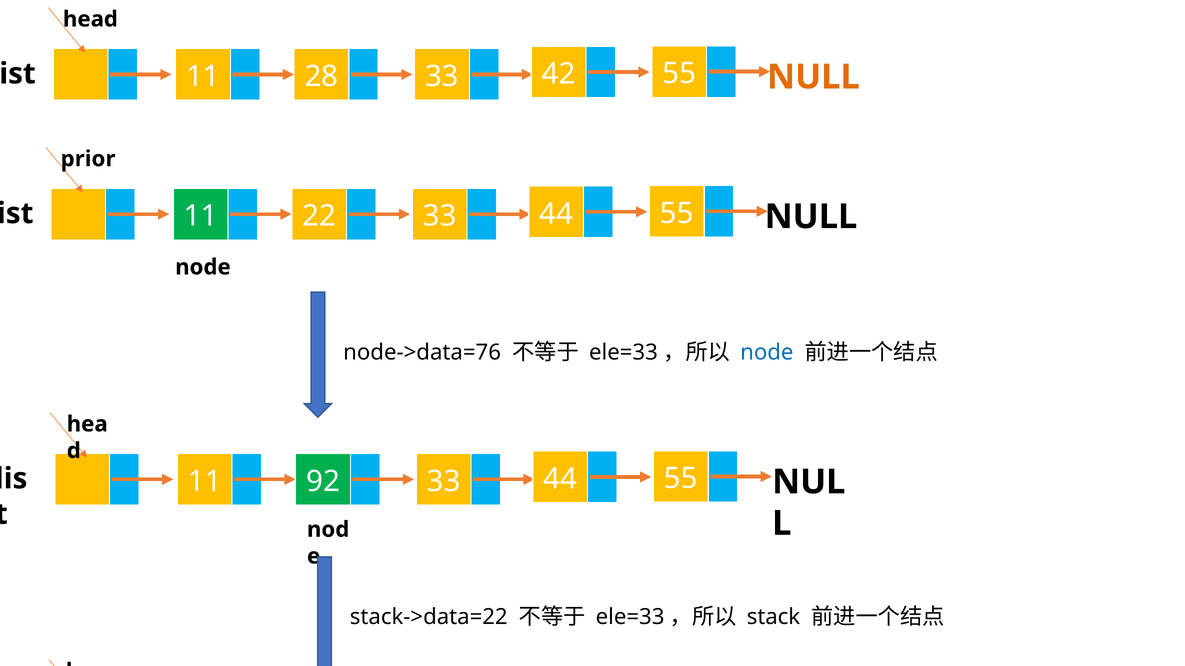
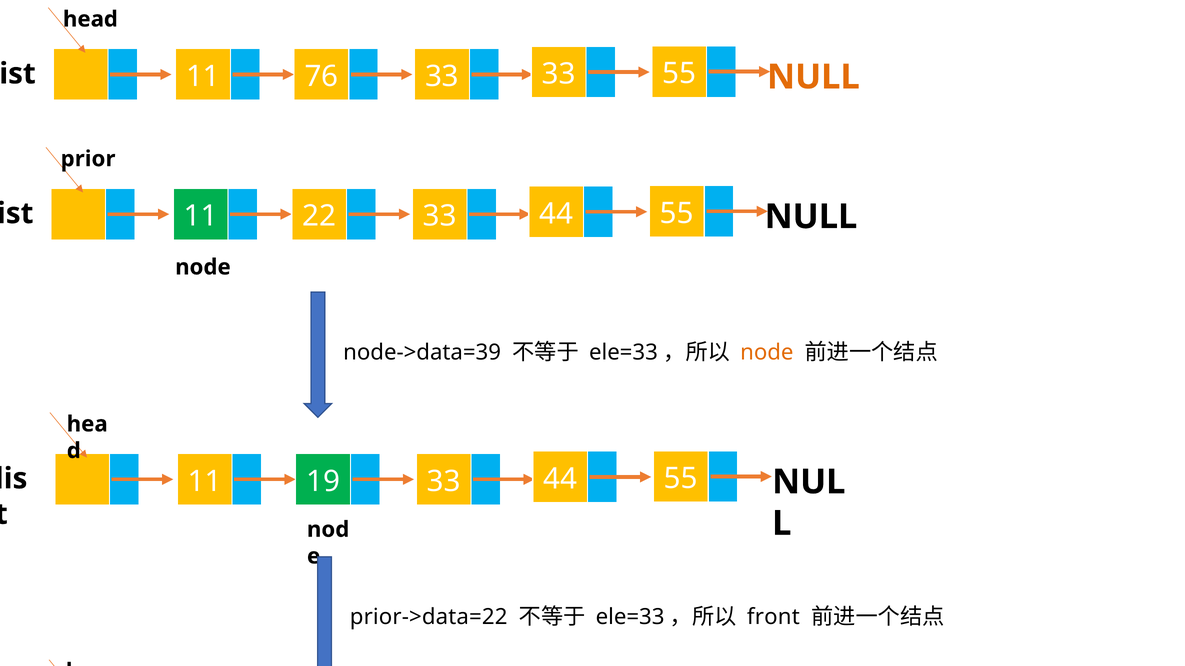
28: 28 -> 76
33 42: 42 -> 33
node->data=76: node->data=76 -> node->data=39
node at (767, 353) colour: blue -> orange
92: 92 -> 19
stack->data=22: stack->data=22 -> prior->data=22
stack: stack -> front
